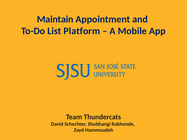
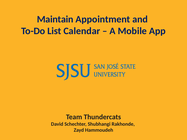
Platform: Platform -> Calendar
